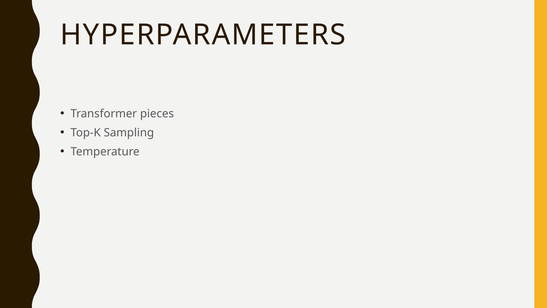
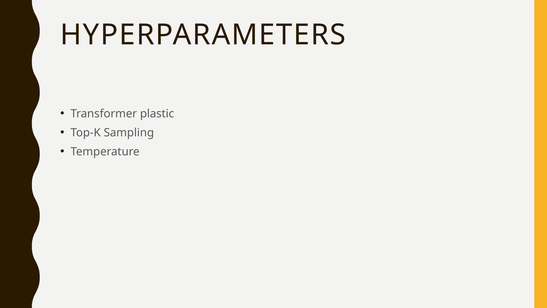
pieces: pieces -> plastic
